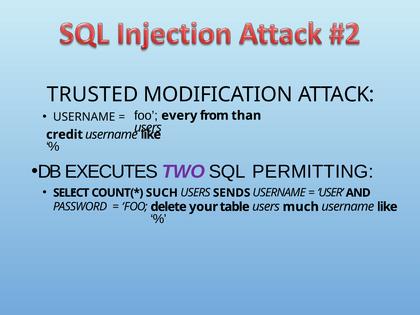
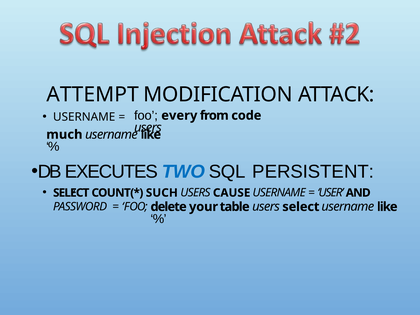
TRUSTED: TRUSTED -> ATTEMPT
than: than -> code
credit: credit -> much
TWO colour: purple -> blue
PERMITTING: PERMITTING -> PERSISTENT
SENDS: SENDS -> CAUSE
users much: much -> select
